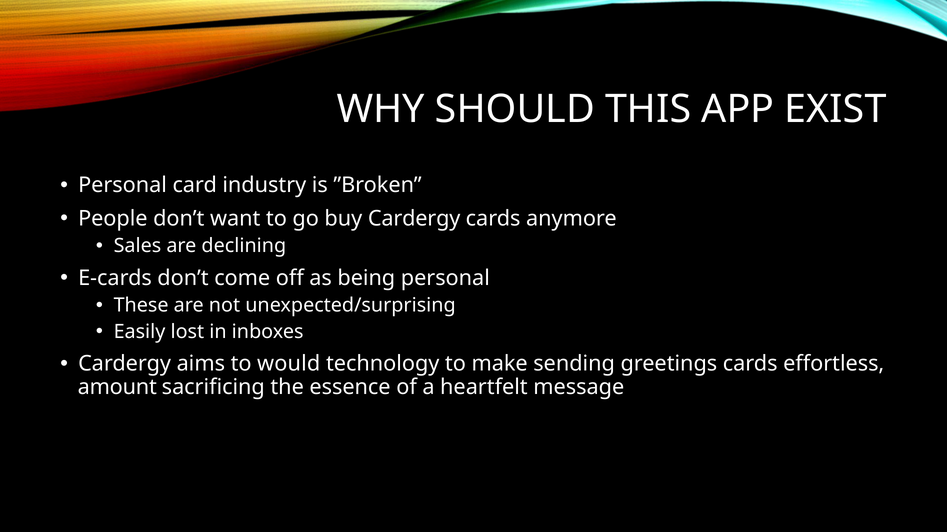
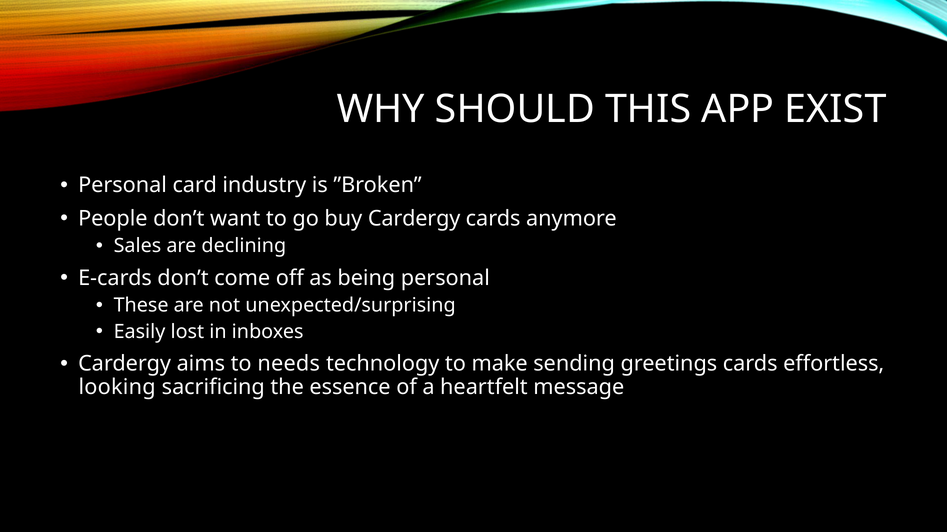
would: would -> needs
amount: amount -> looking
